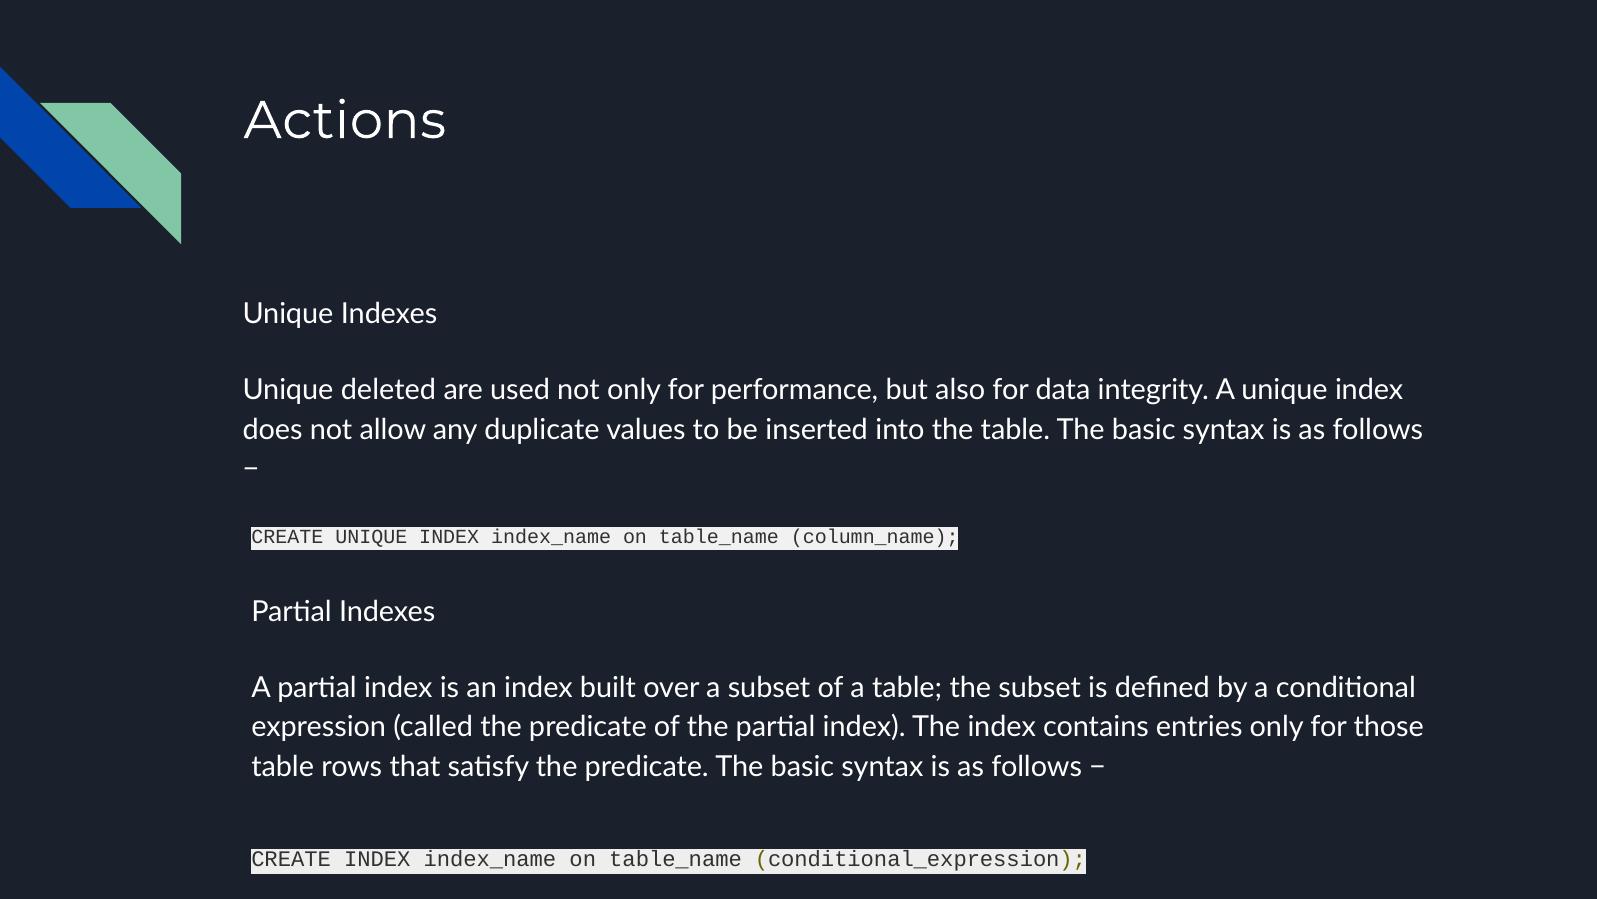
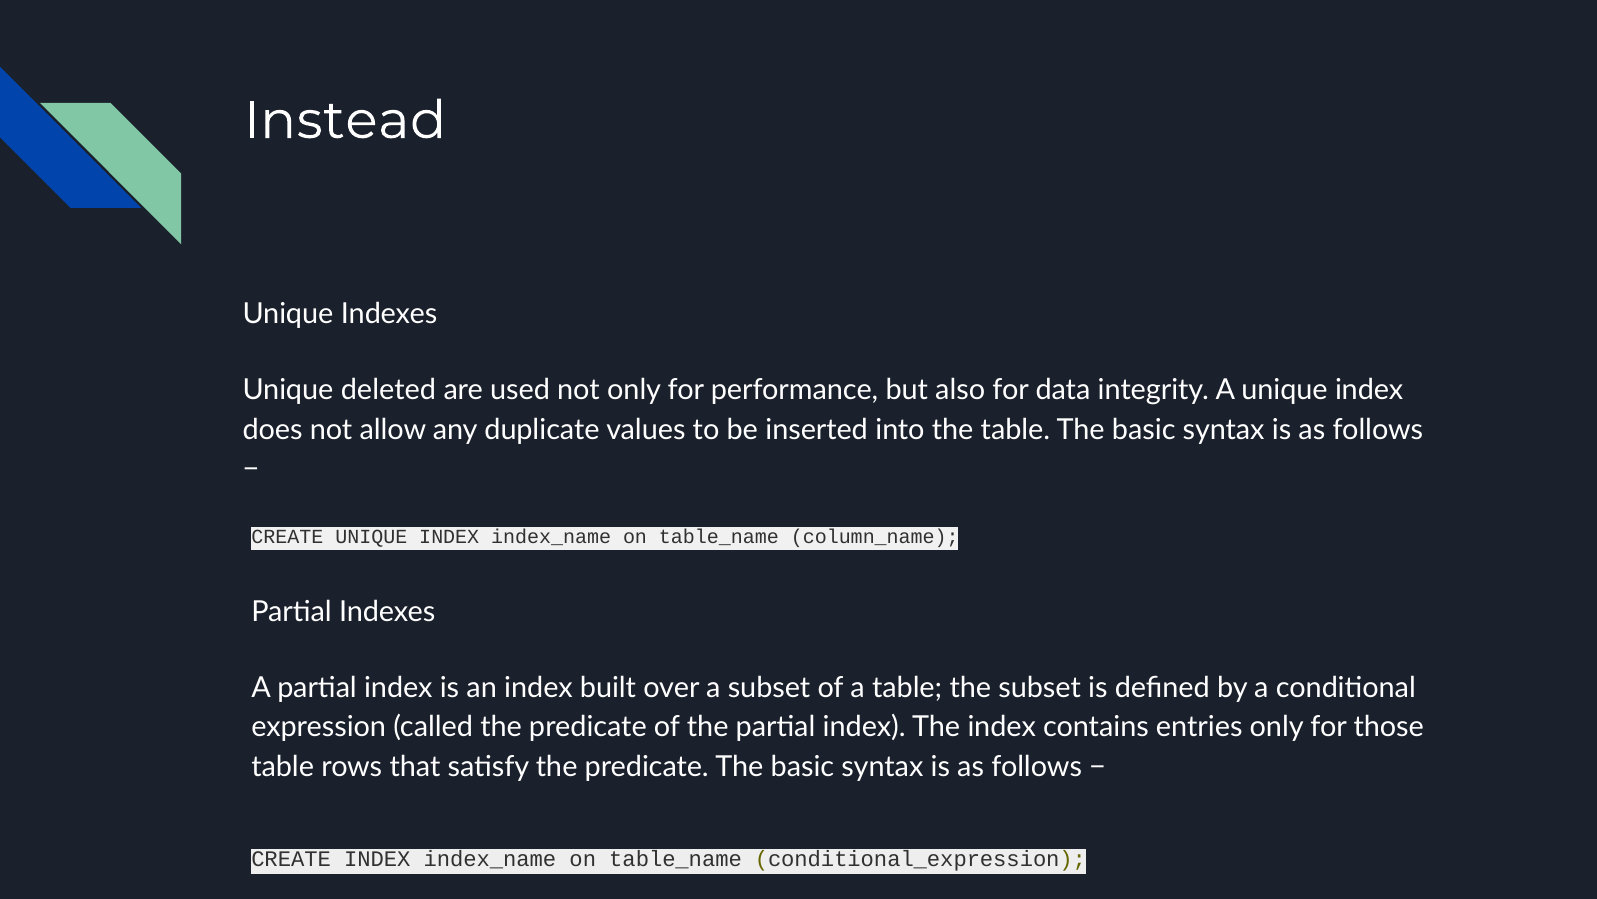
Actions: Actions -> Instead
